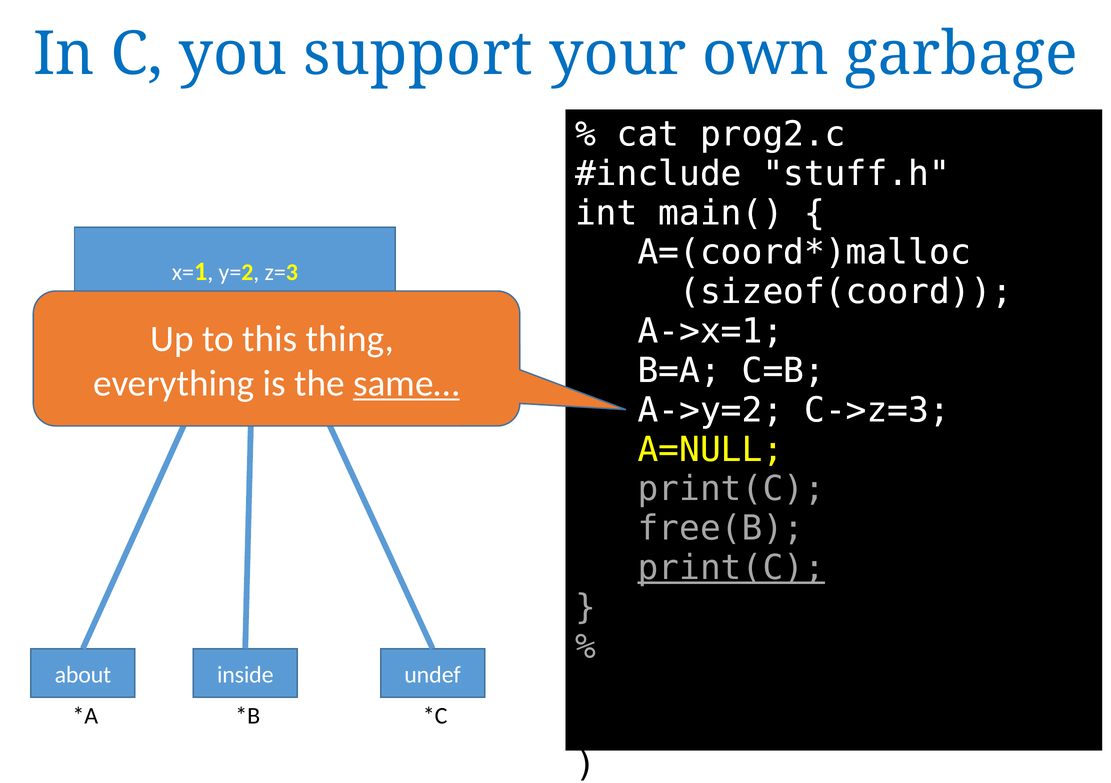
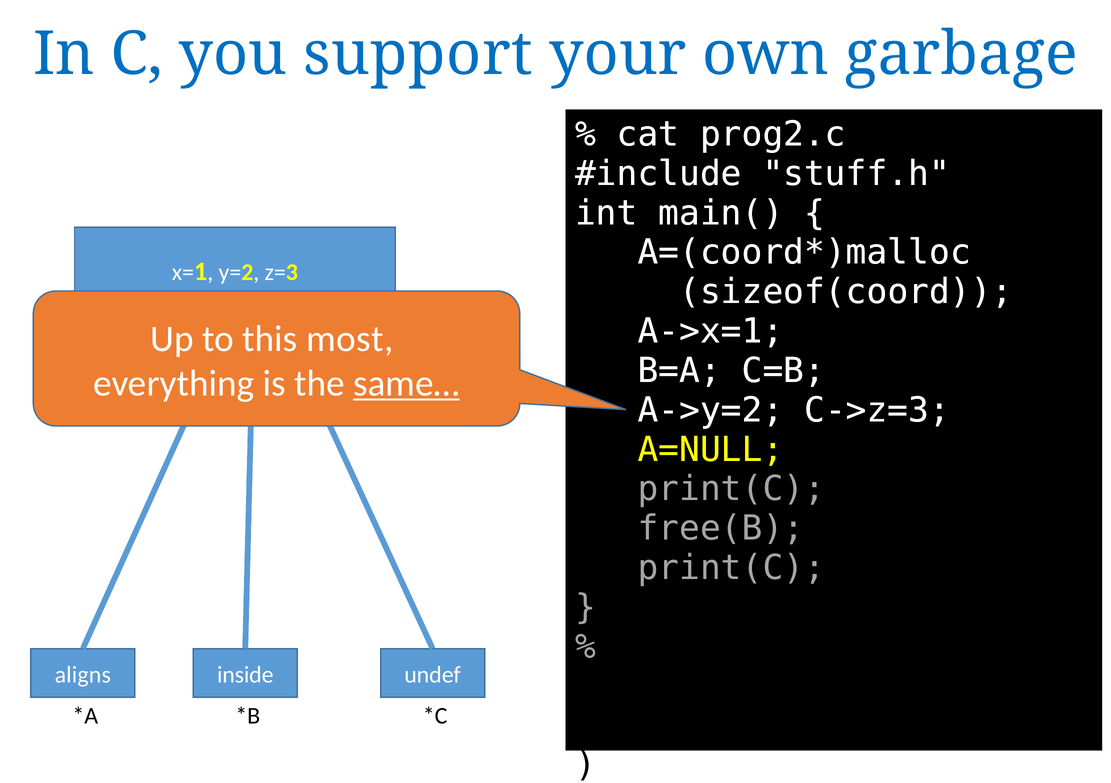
thing: thing -> most
print(C at (731, 568) underline: present -> none
about: about -> aligns
